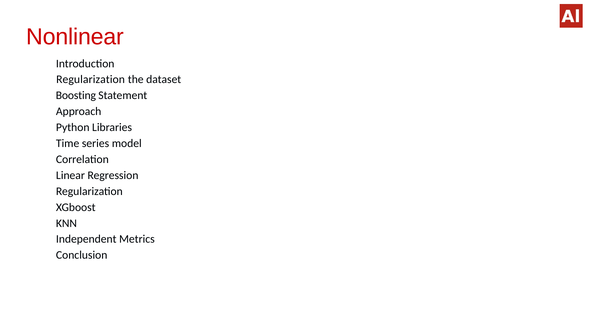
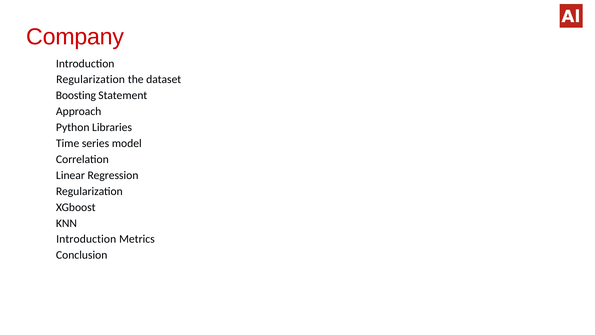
Nonlinear: Nonlinear -> Company
Independent at (86, 239): Independent -> Introduction
